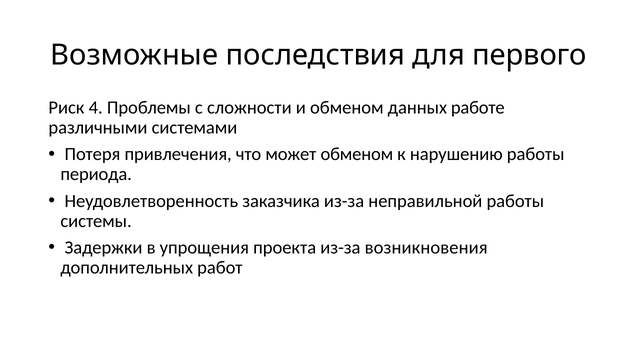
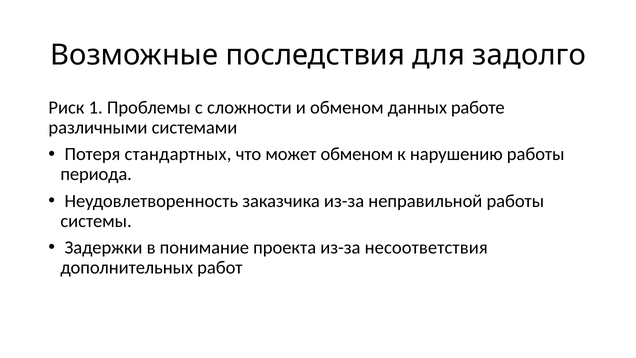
первого: первого -> задолго
4: 4 -> 1
привлечения: привлечения -> стандартных
упрощения: упрощения -> понимание
возникновения: возникновения -> несоответствия
